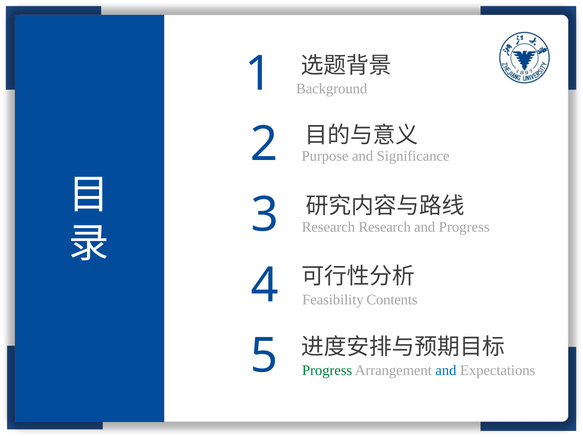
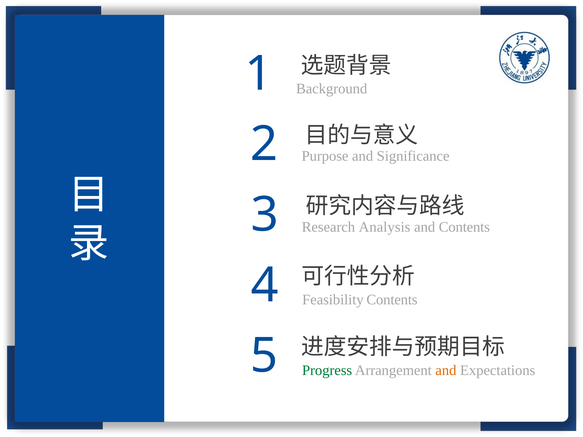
Research Research: Research -> Analysis
and Progress: Progress -> Contents
and at (446, 370) colour: blue -> orange
